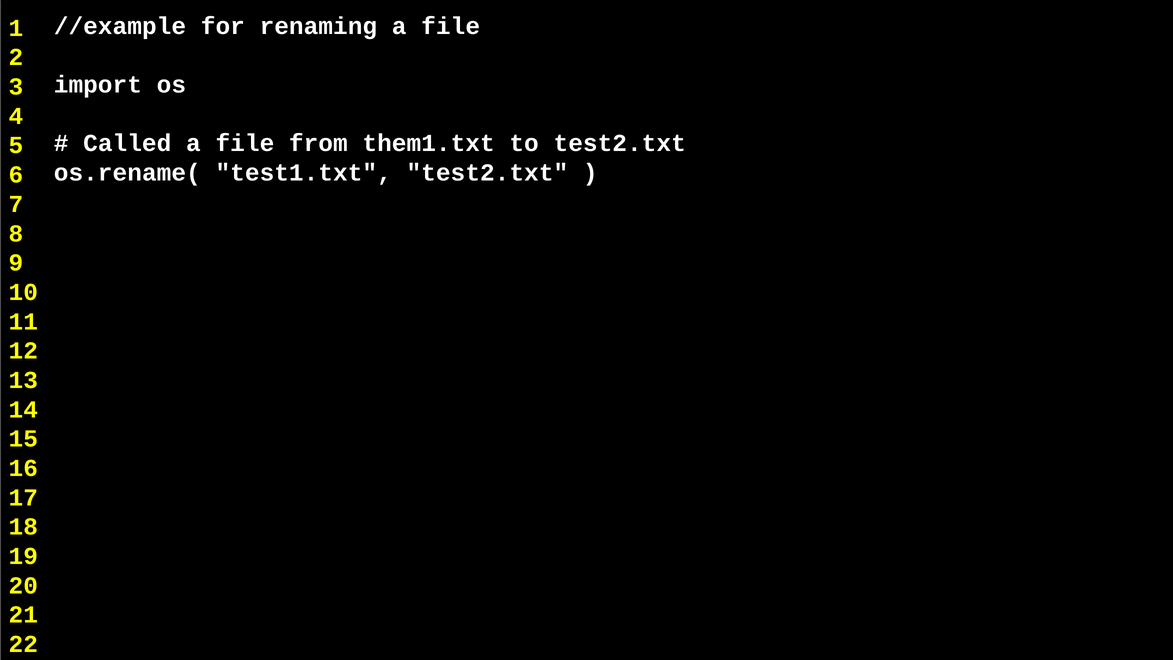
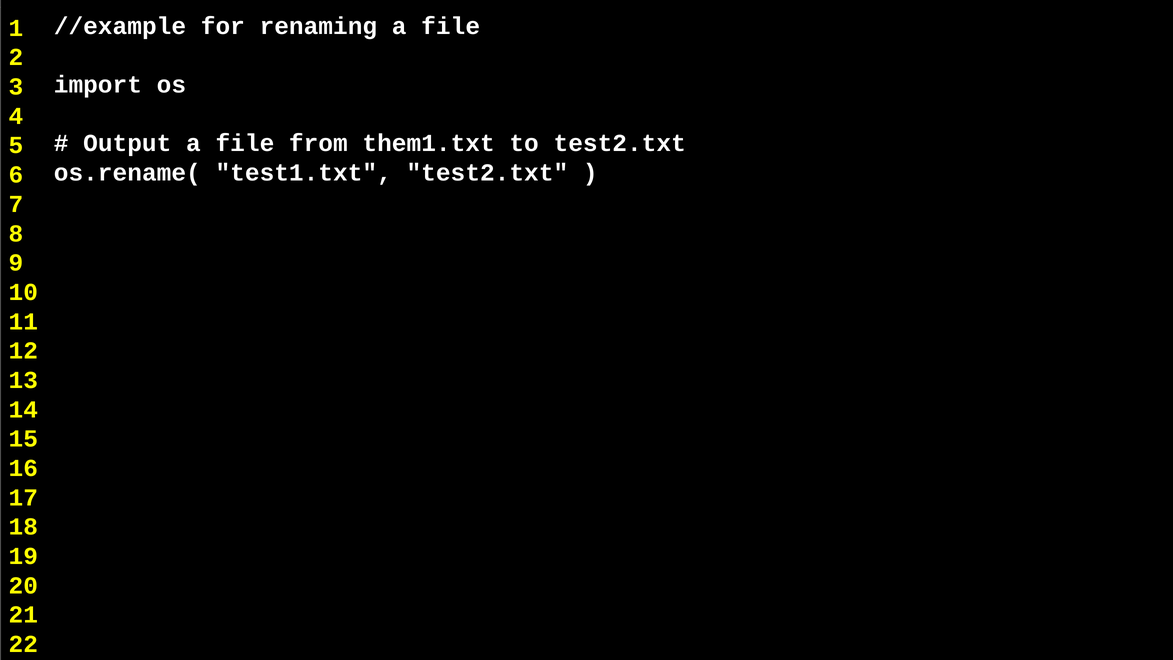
Called: Called -> Output
